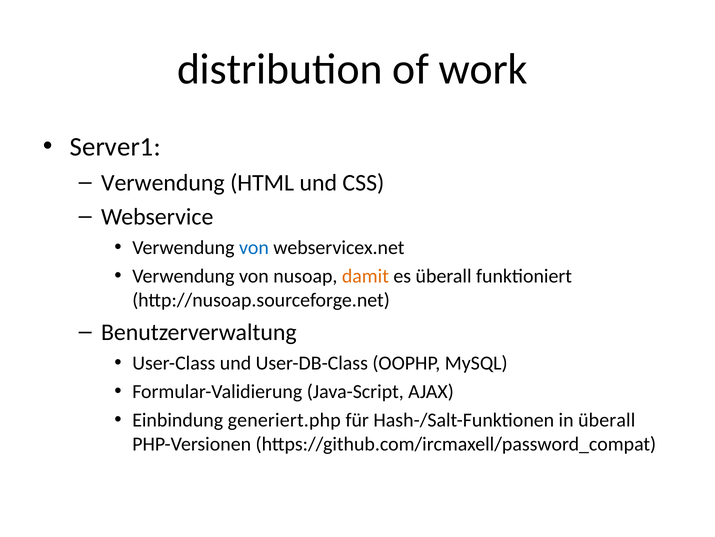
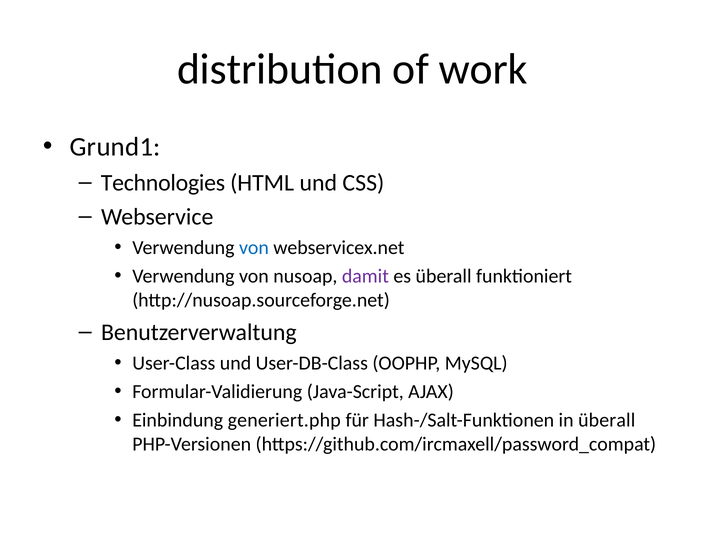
Server1: Server1 -> Grund1
Verwendung at (163, 182): Verwendung -> Technologies
damit colour: orange -> purple
